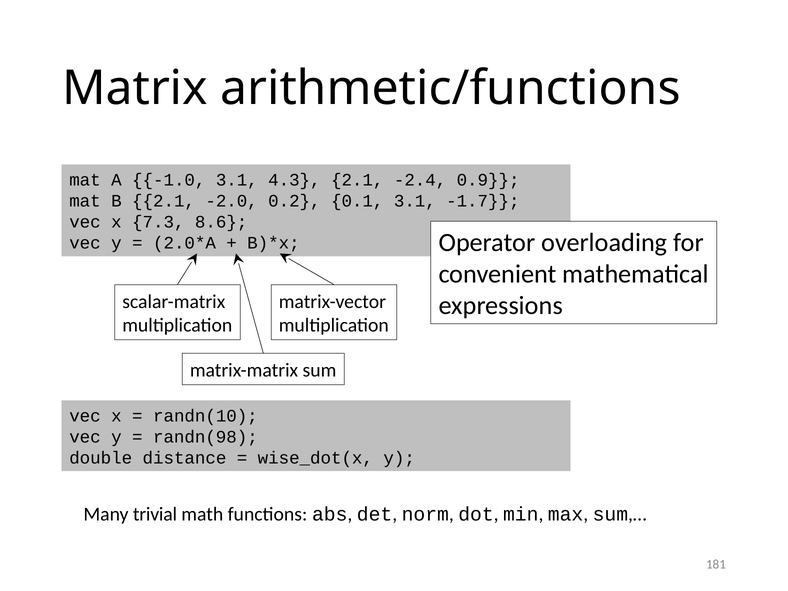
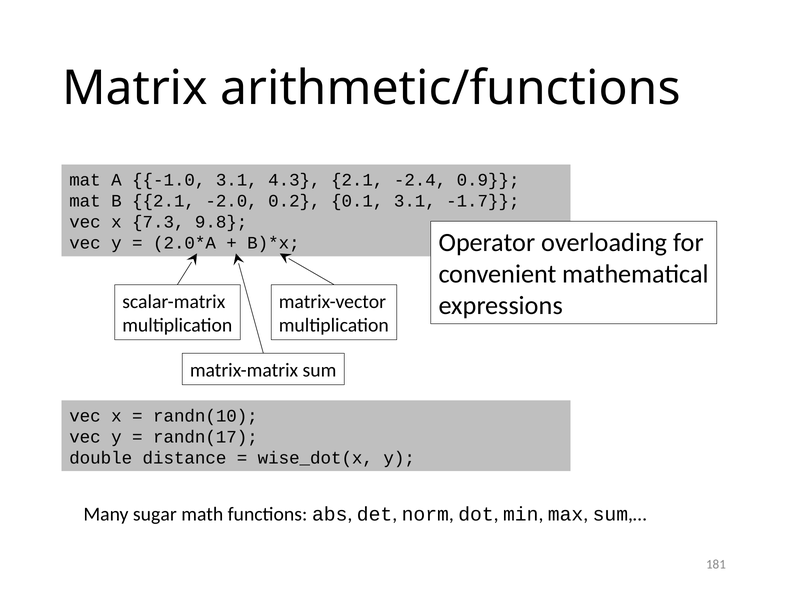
8.6: 8.6 -> 9.8
randn(98: randn(98 -> randn(17
trivial: trivial -> sugar
